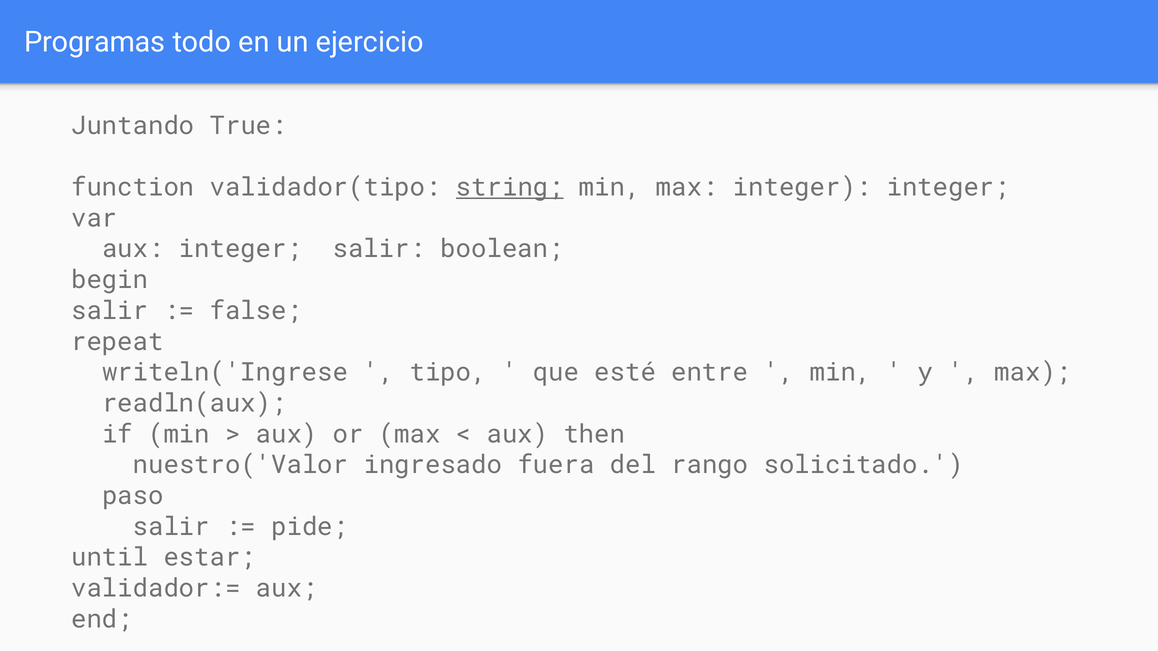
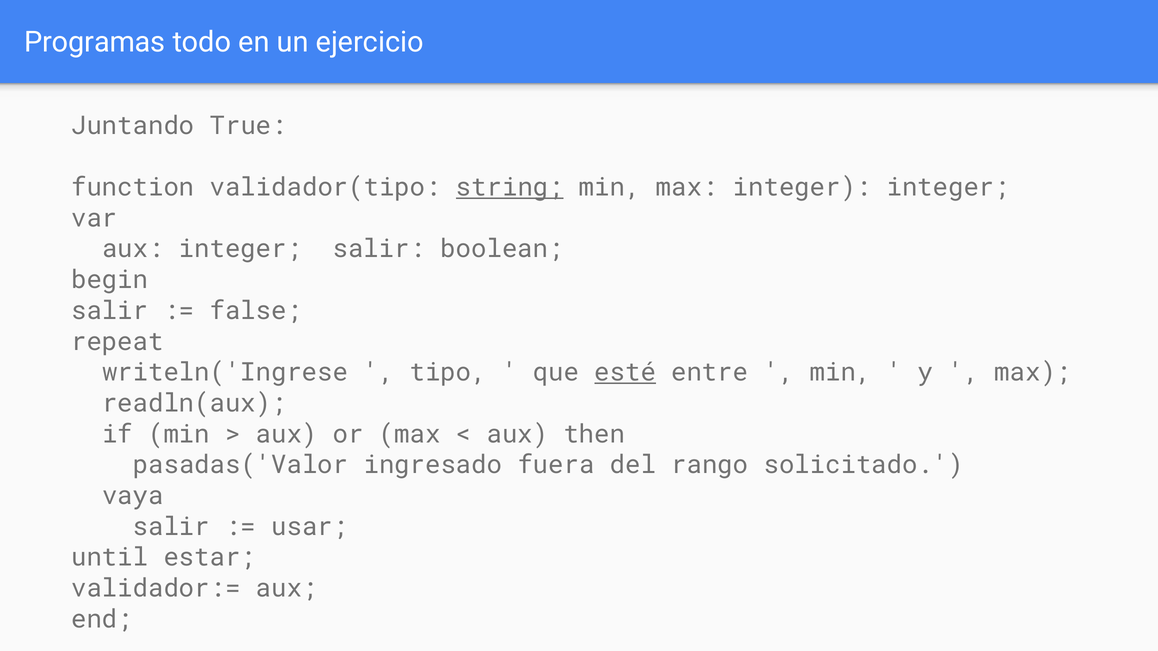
esté underline: none -> present
nuestro('Valor: nuestro('Valor -> pasadas('Valor
paso: paso -> vaya
pide: pide -> usar
